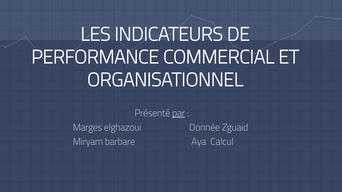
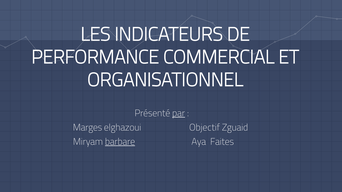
Donnée: Donnée -> Objectif
barbare underline: none -> present
Calcul: Calcul -> Faites
